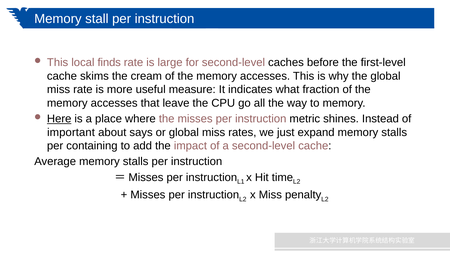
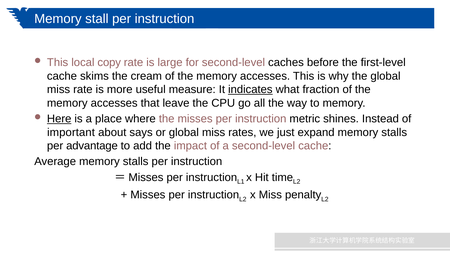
finds: finds -> copy
indicates underline: none -> present
containing: containing -> advantage
